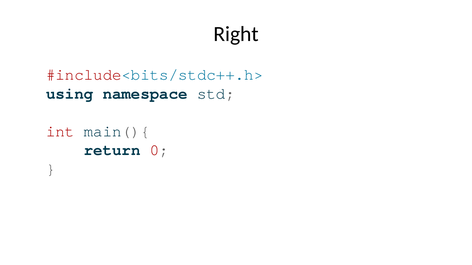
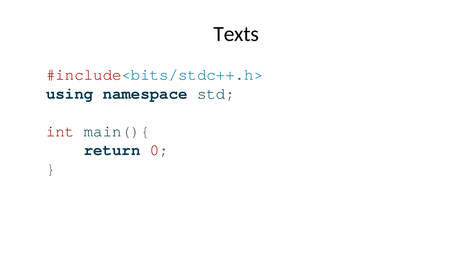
Right: Right -> Texts
